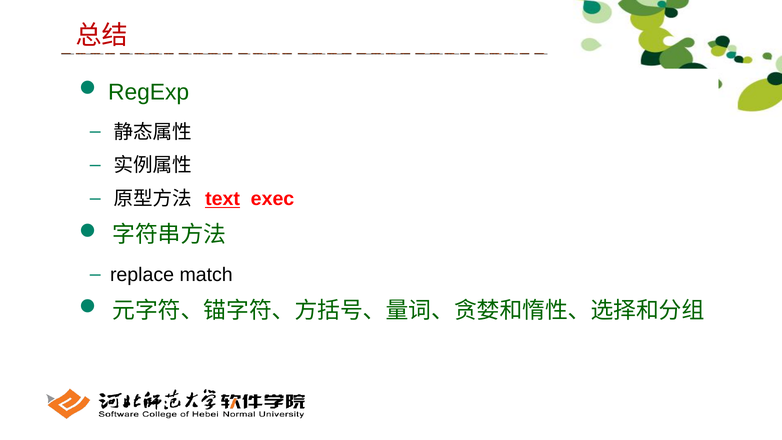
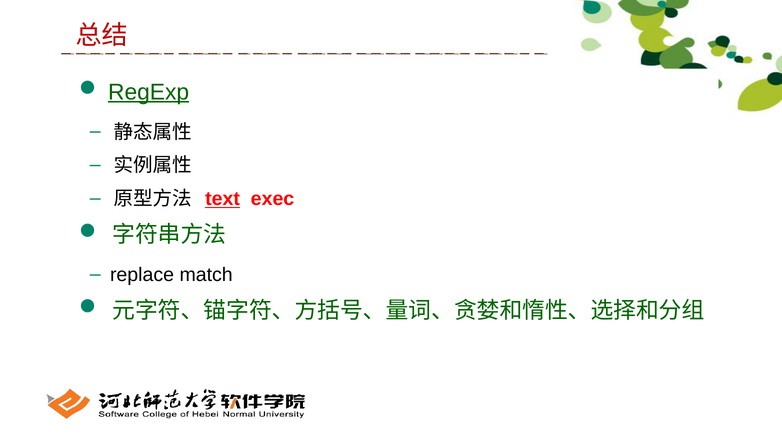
RegExp underline: none -> present
